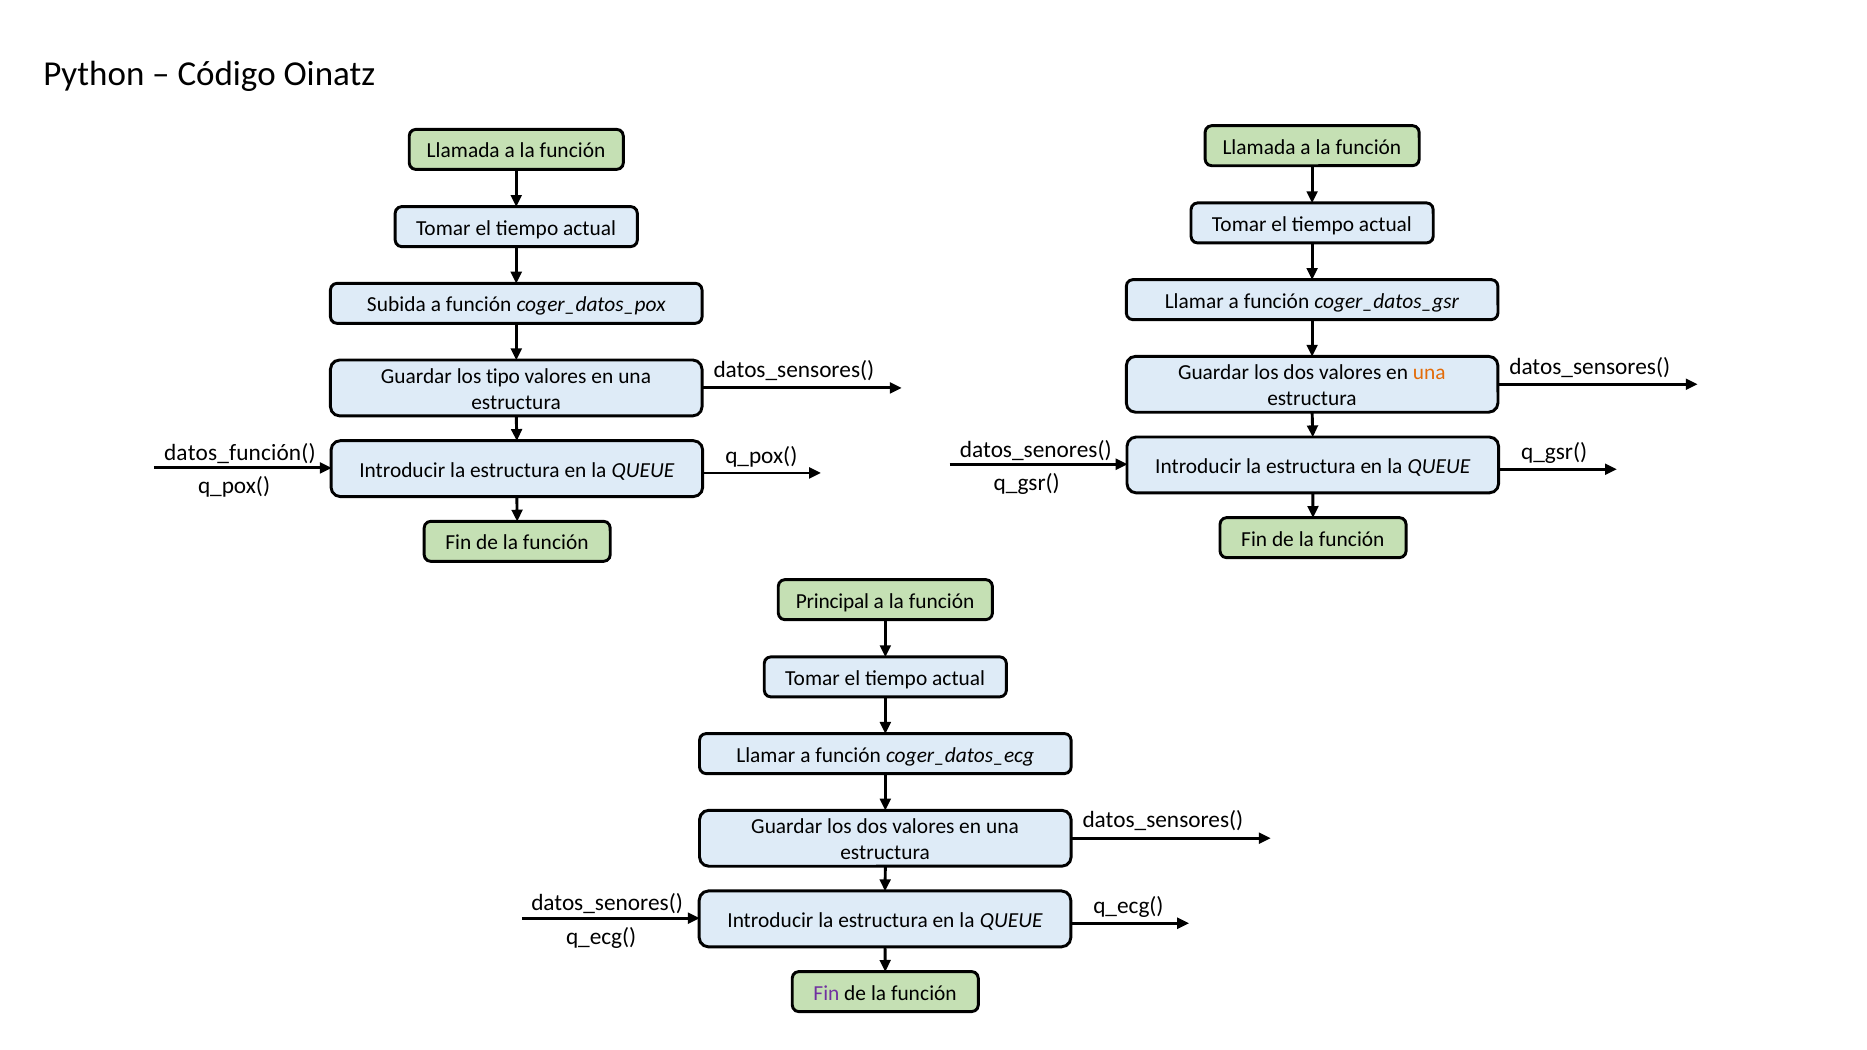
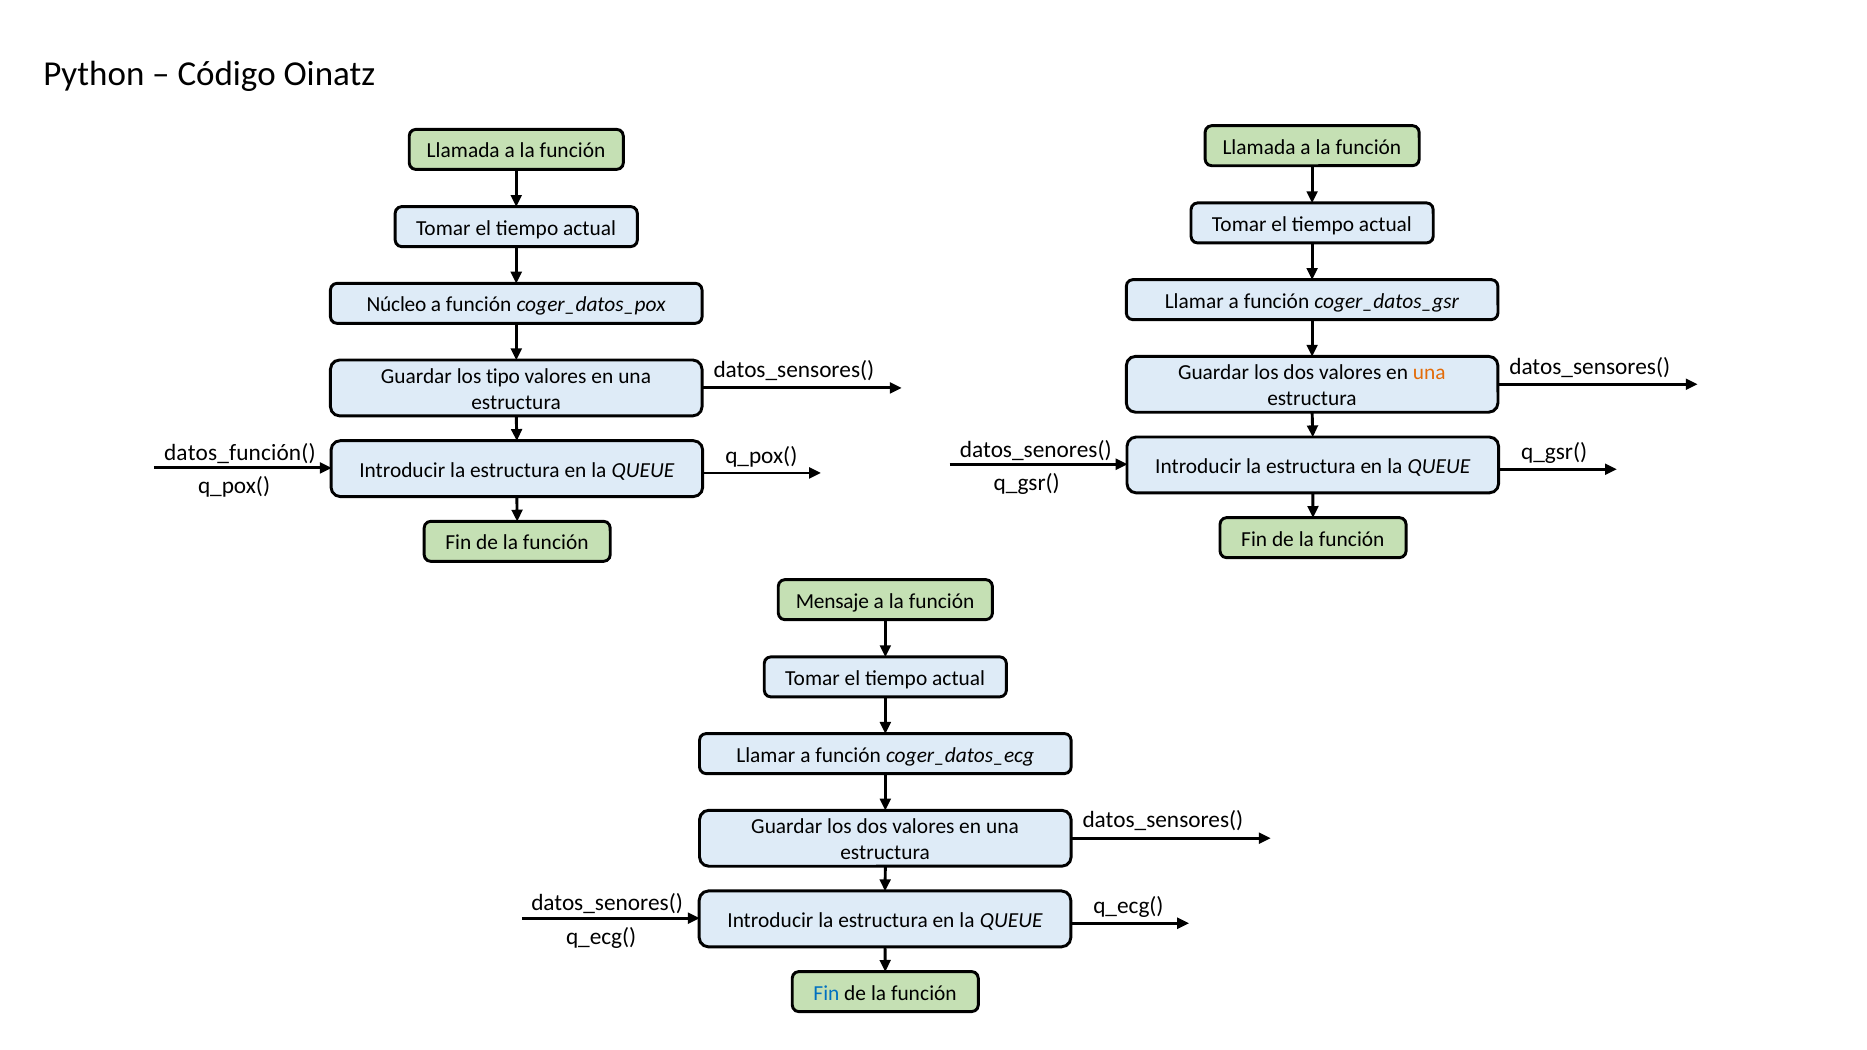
Subida: Subida -> Núcleo
Principal: Principal -> Mensaje
Fin at (826, 993) colour: purple -> blue
